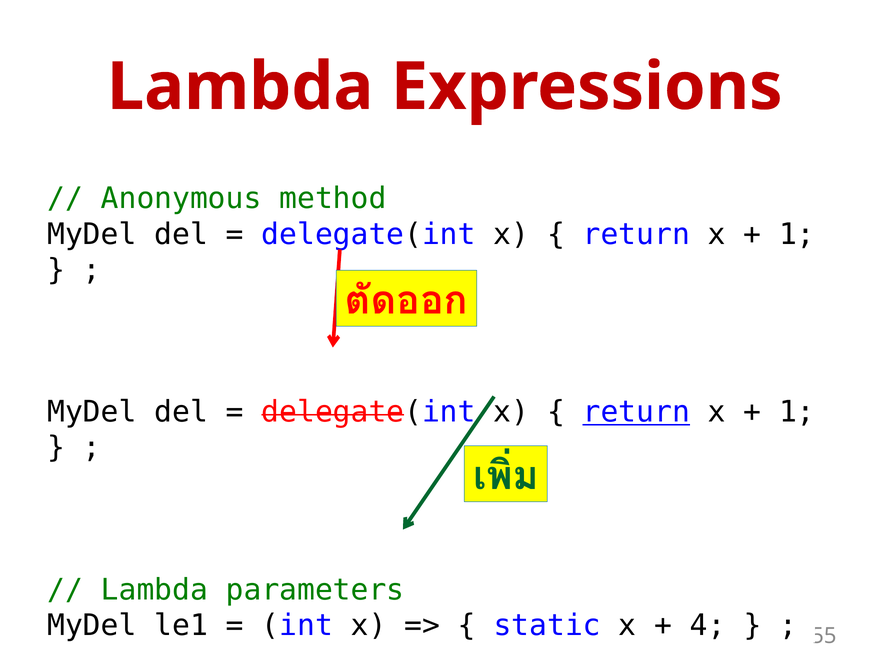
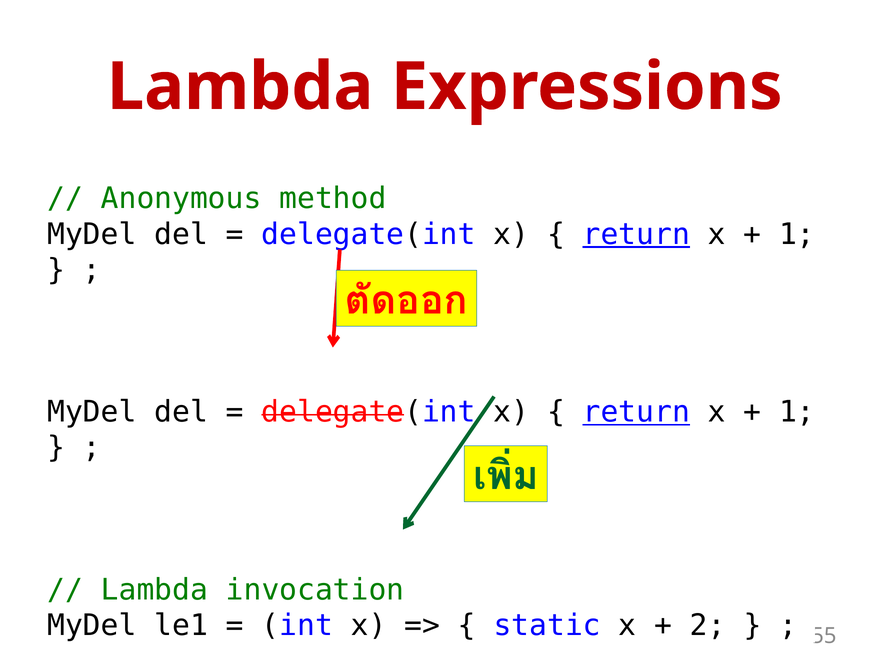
return at (636, 234) underline: none -> present
parameters: parameters -> invocation
4: 4 -> 2
